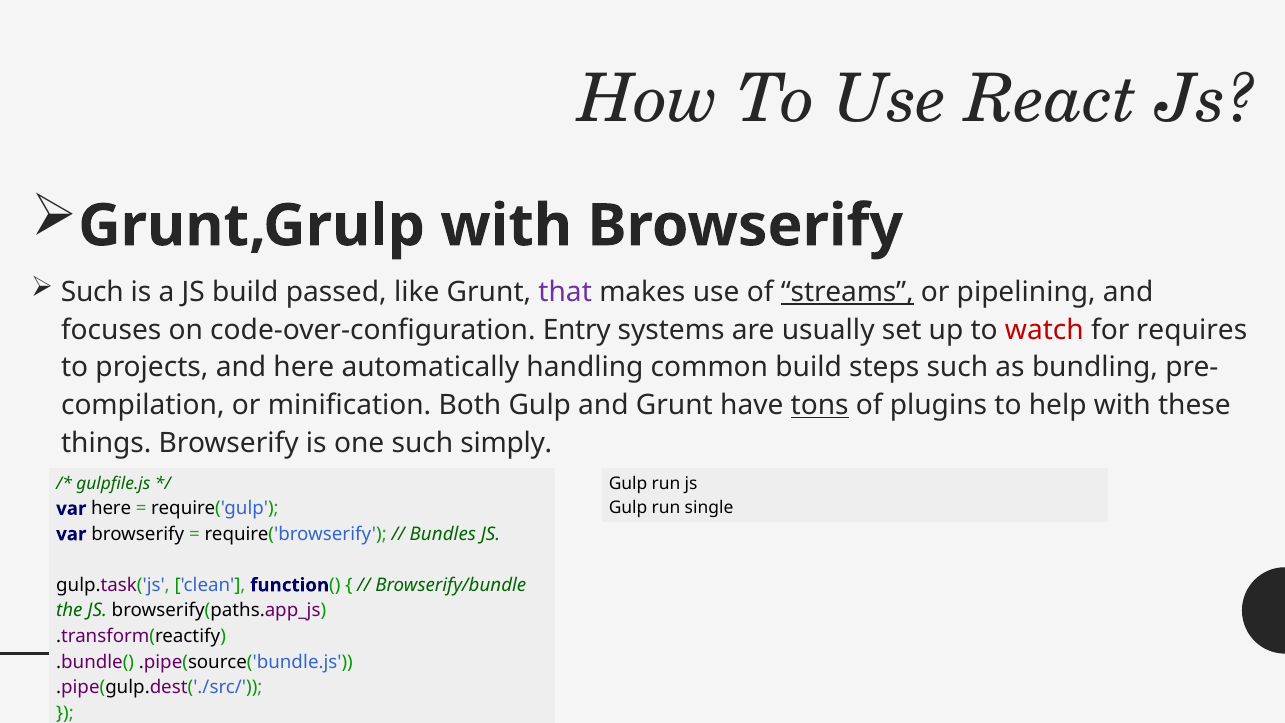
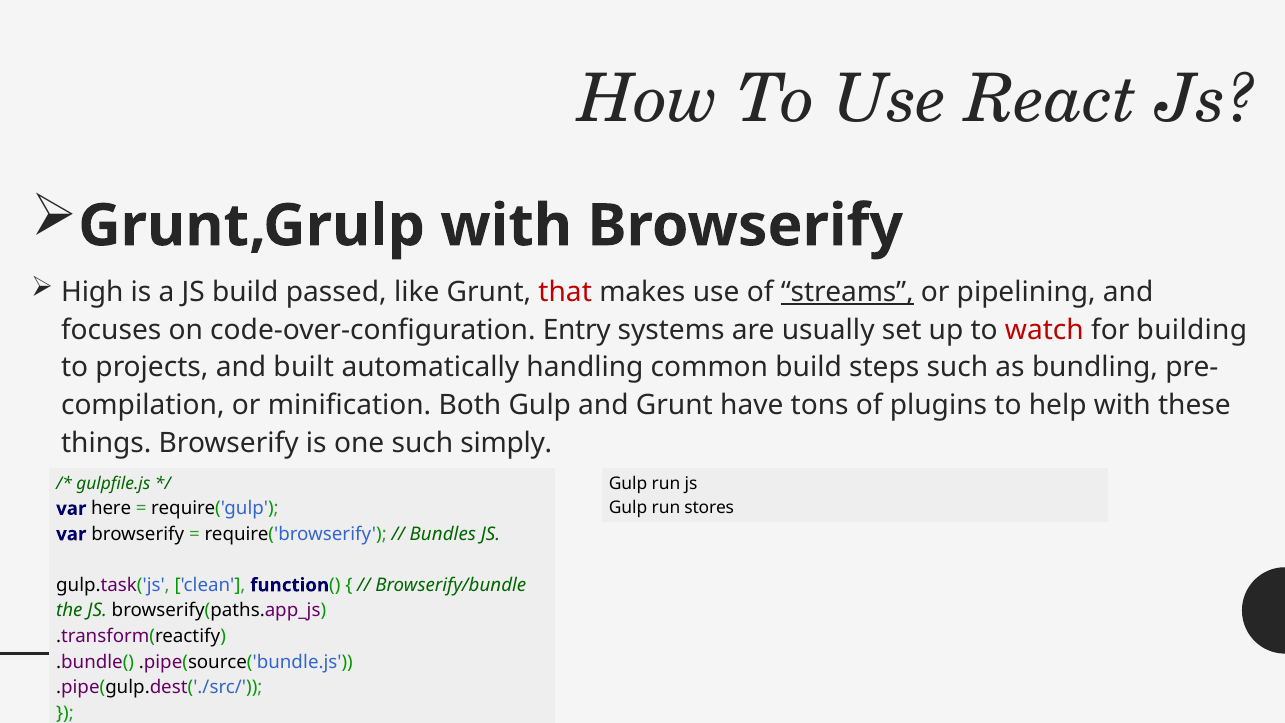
Such at (92, 292): Such -> High
that colour: purple -> red
requires: requires -> building
and here: here -> built
tons underline: present -> none
single: single -> stores
